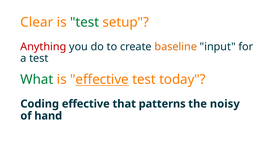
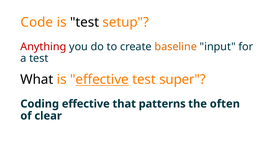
Clear: Clear -> Code
test at (85, 22) colour: green -> black
What colour: green -> black
today: today -> super
noisy: noisy -> often
hand: hand -> clear
